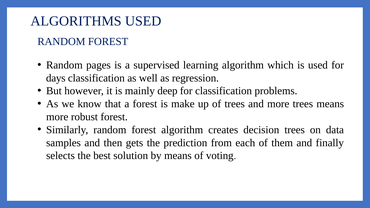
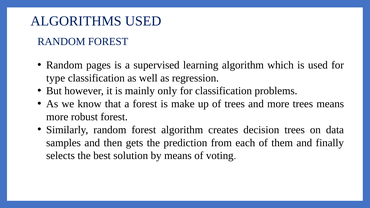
days: days -> type
deep: deep -> only
